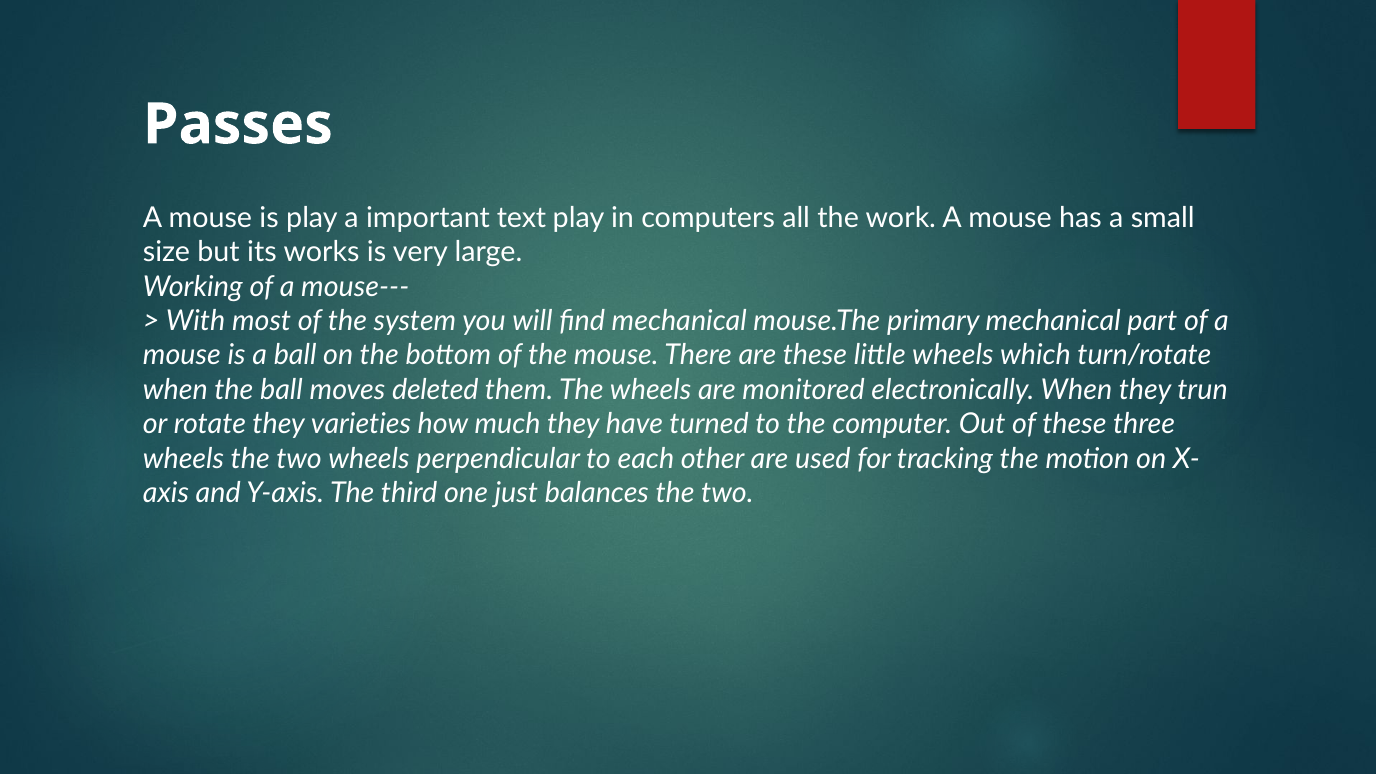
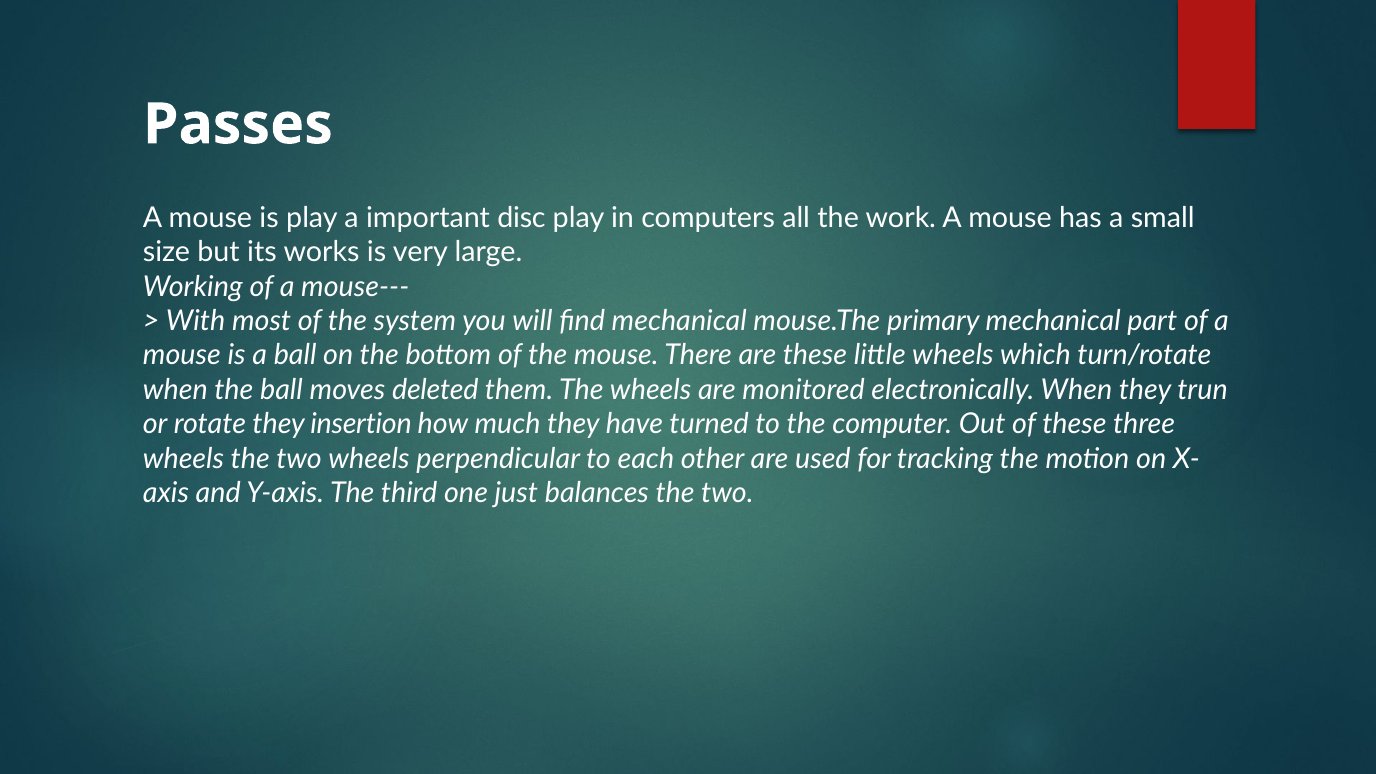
text: text -> disc
varieties: varieties -> insertion
